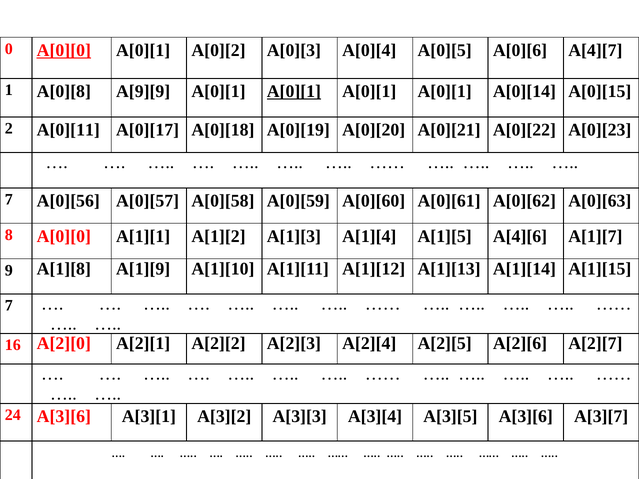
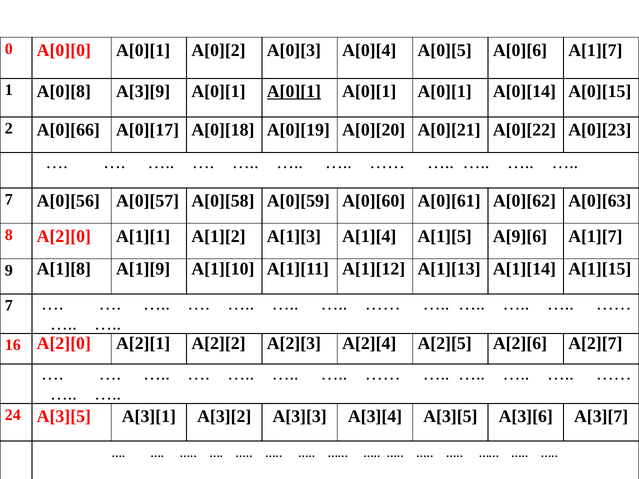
A[0][0 at (64, 50) underline: present -> none
A[0][6 A[4][7: A[4][7 -> A[1][7
A[9][9: A[9][9 -> A[3][9
A[0][11: A[0][11 -> A[0][66
8 A[0][0: A[0][0 -> A[2][0
A[4][6: A[4][6 -> A[9][6
24 A[3][6: A[3][6 -> A[3][5
